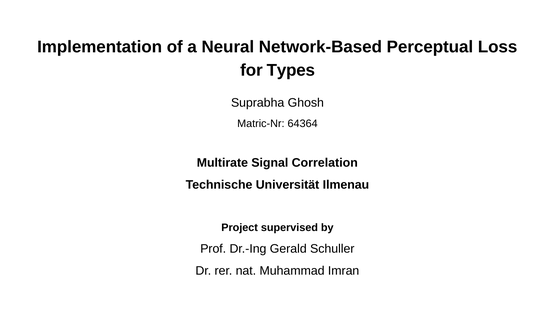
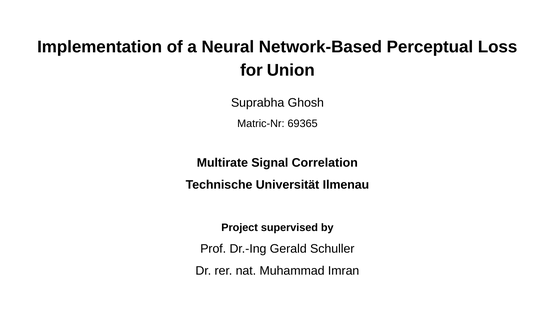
Types: Types -> Union
64364: 64364 -> 69365
